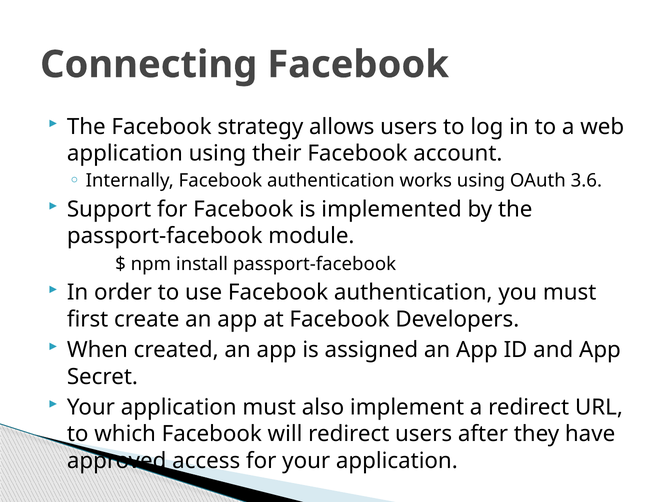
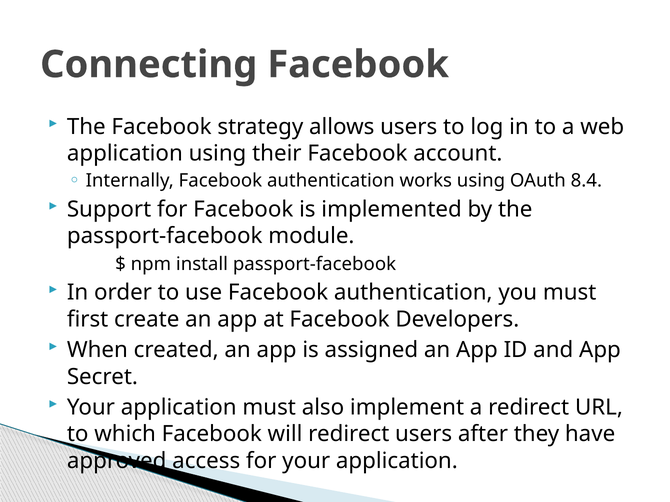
3.6: 3.6 -> 8.4
